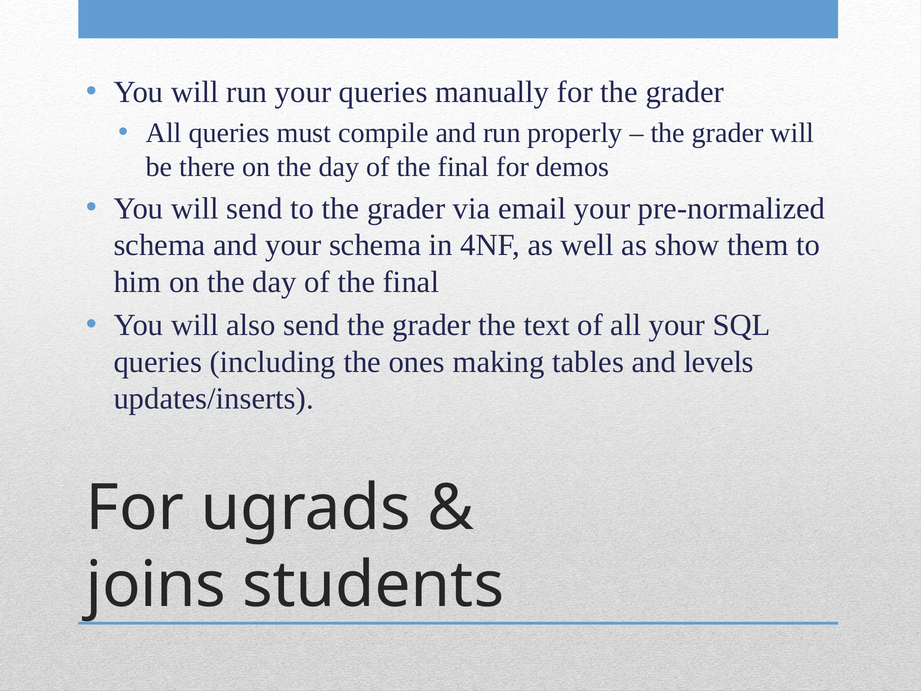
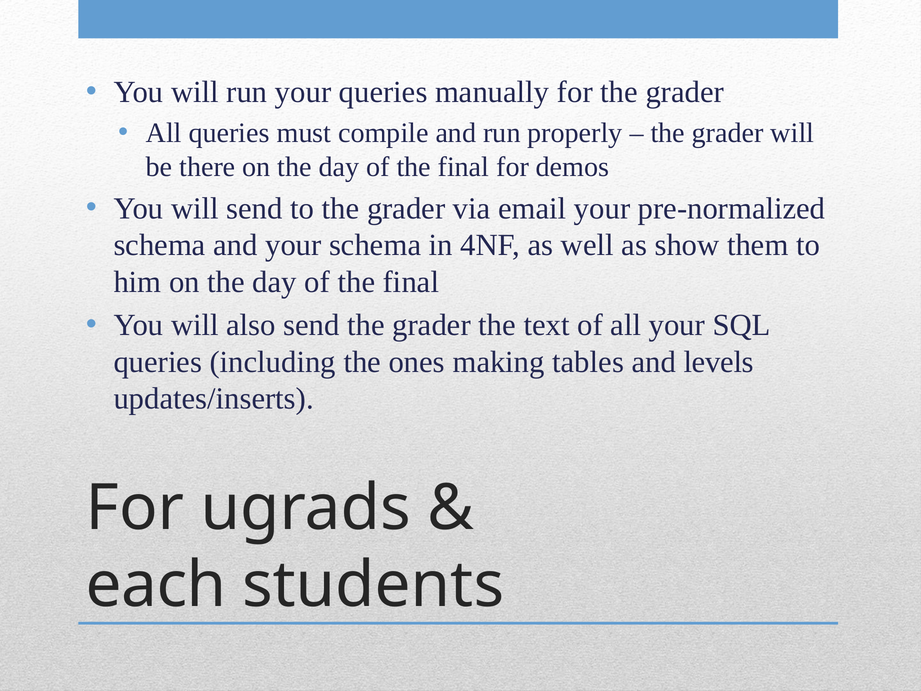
joins: joins -> each
